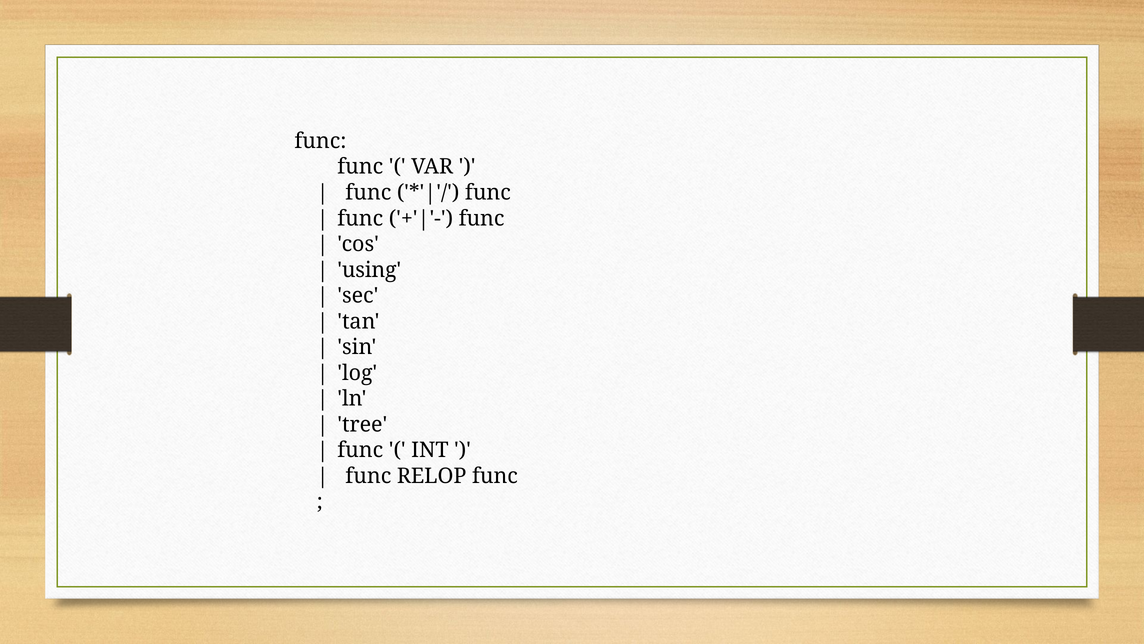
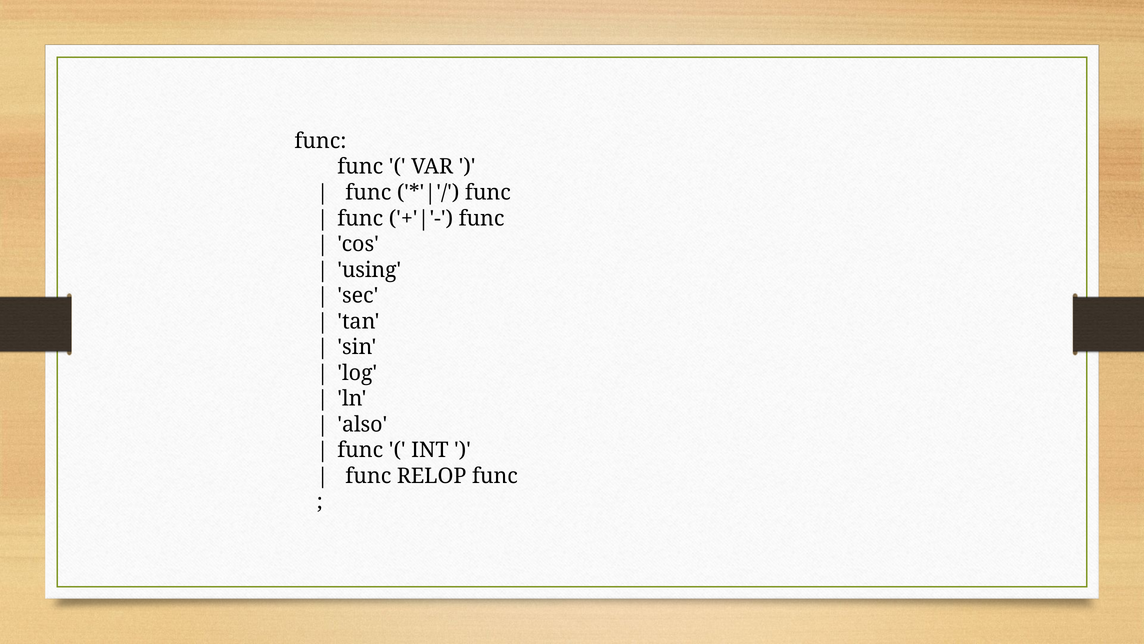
tree: tree -> also
